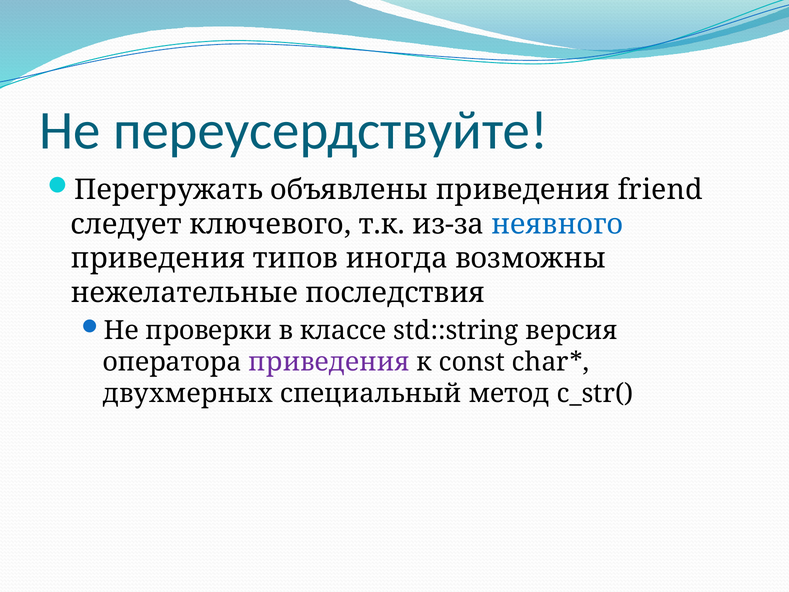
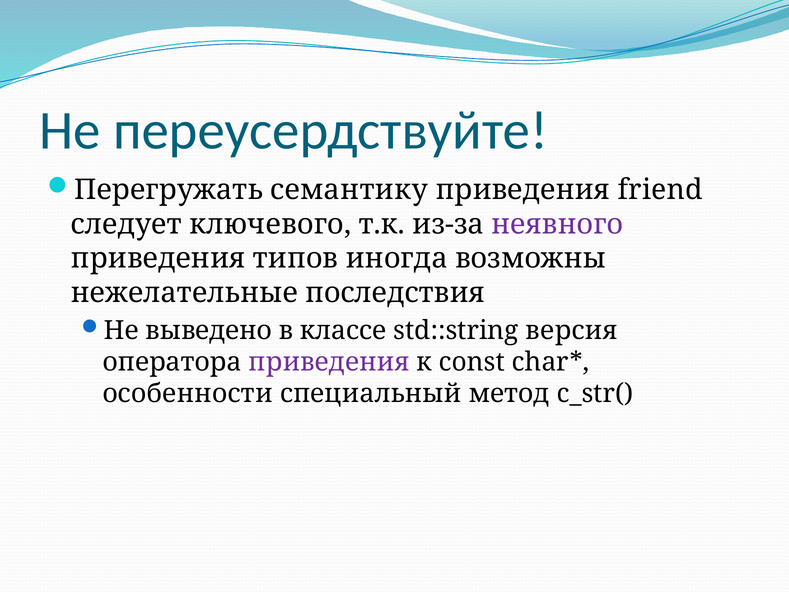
объявлены: объявлены -> семантику
неявного colour: blue -> purple
проверки: проверки -> выведено
двухмерных: двухмерных -> особенности
